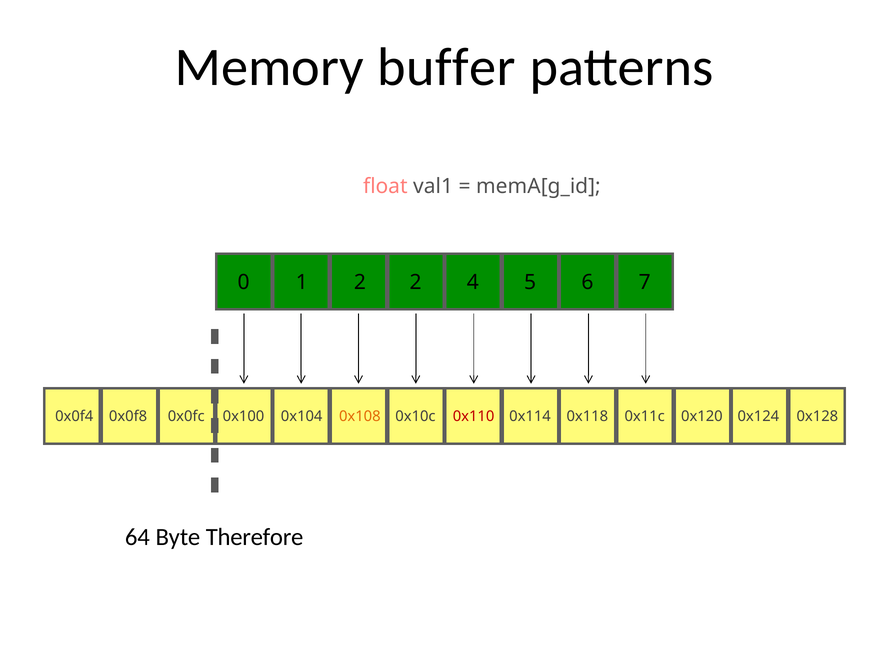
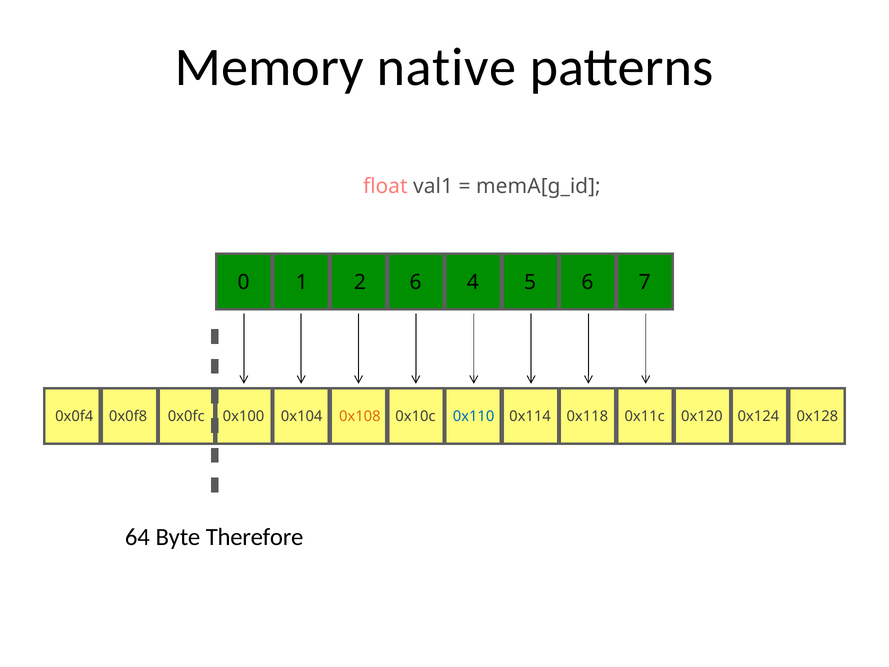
buffer: buffer -> native
2 2: 2 -> 6
0x110 colour: red -> blue
